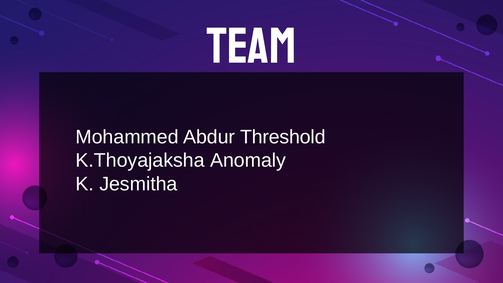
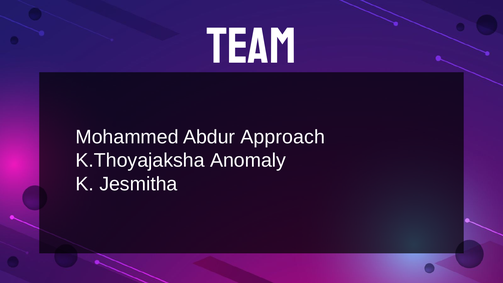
Threshold: Threshold -> Approach
